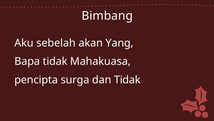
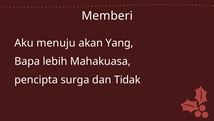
Bimbang: Bimbang -> Memberi
sebelah: sebelah -> menuju
Bapa tidak: tidak -> lebih
